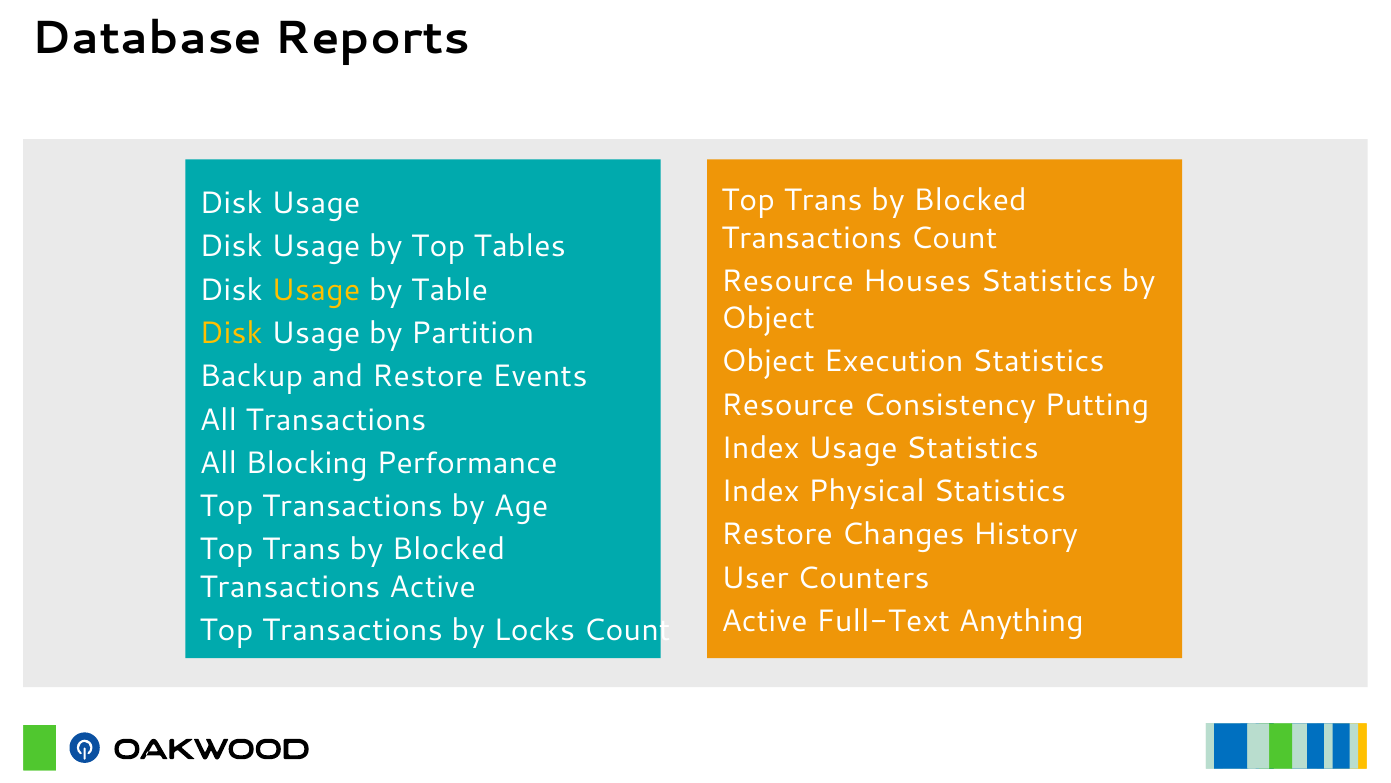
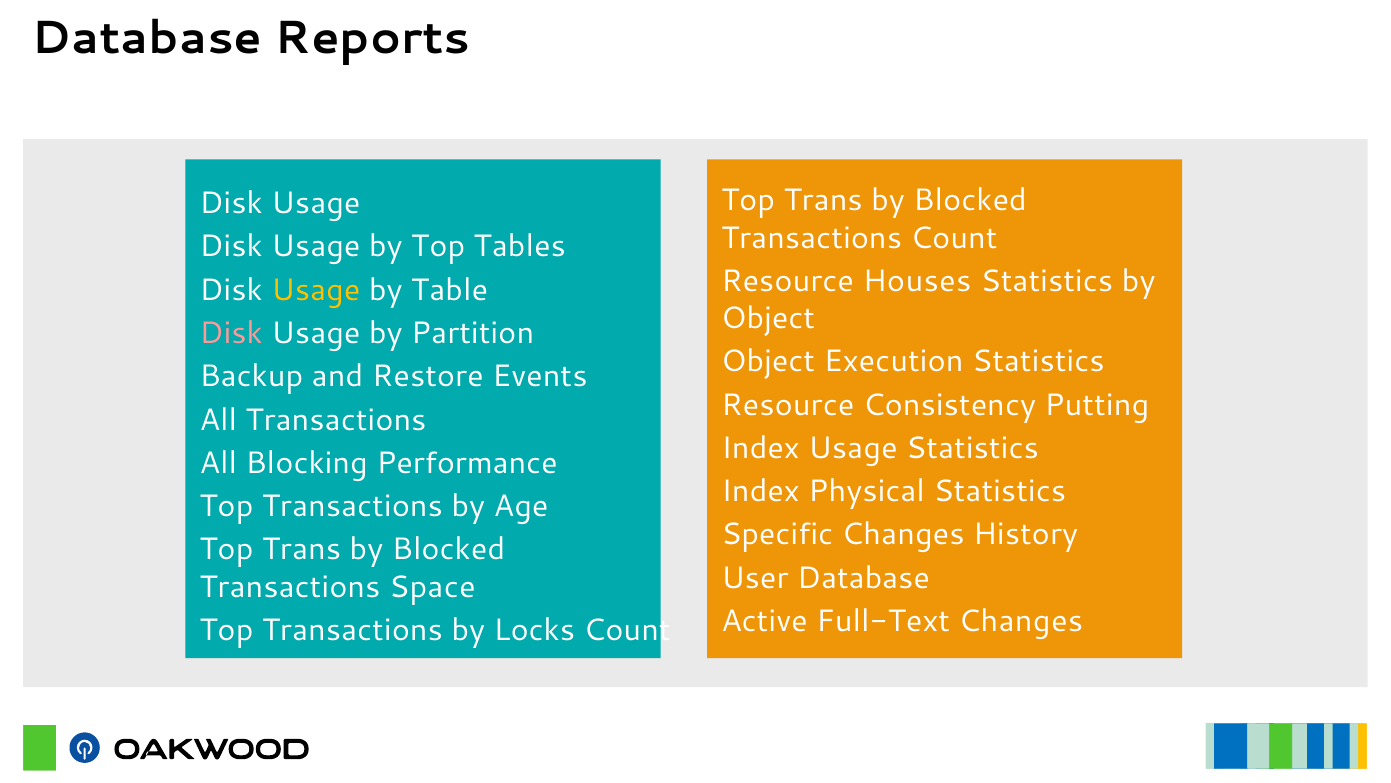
Disk at (231, 333) colour: yellow -> pink
Restore at (777, 534): Restore -> Specific
User Counters: Counters -> Database
Transactions Active: Active -> Space
Full-Text Anything: Anything -> Changes
